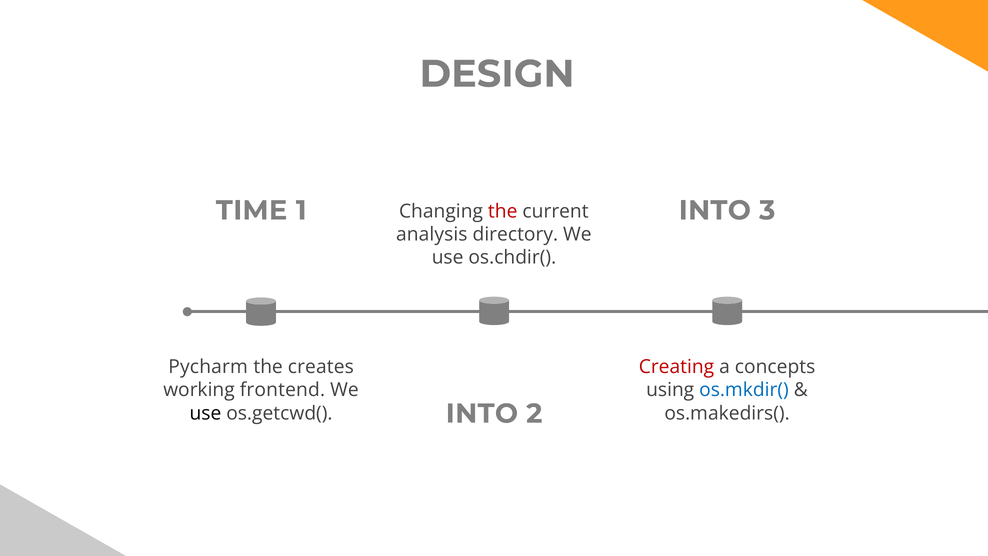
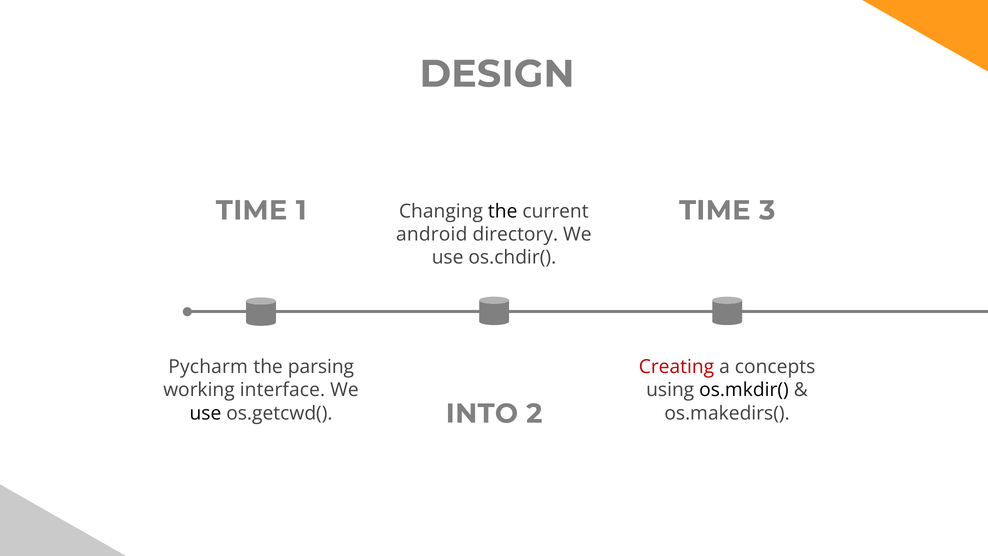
INTO at (715, 210): INTO -> TIME
the at (503, 211) colour: red -> black
analysis: analysis -> android
creates: creates -> parsing
frontend: frontend -> interface
os.mkdir( colour: blue -> black
